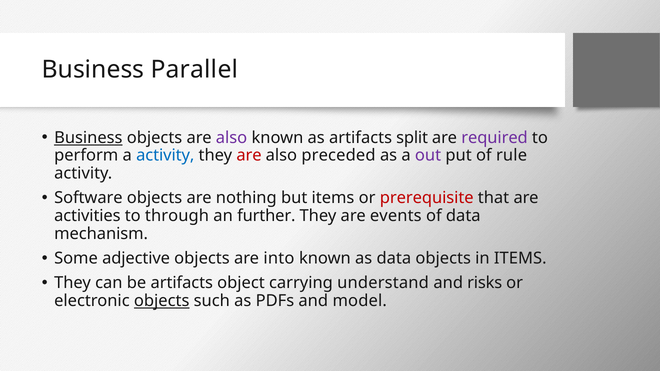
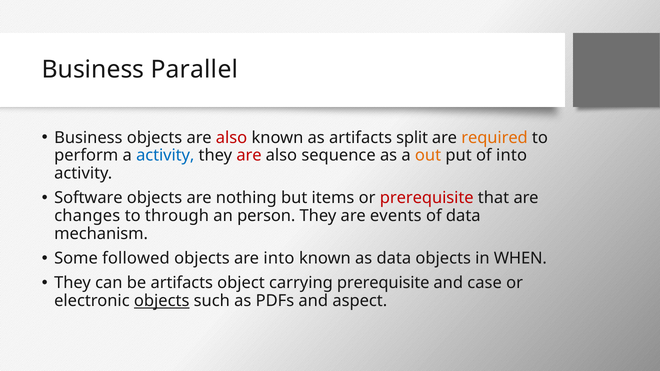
Business at (88, 138) underline: present -> none
also at (232, 138) colour: purple -> red
required colour: purple -> orange
preceded: preceded -> sequence
out colour: purple -> orange
of rule: rule -> into
activities: activities -> changes
further: further -> person
adjective: adjective -> followed
in ITEMS: ITEMS -> WHEN
carrying understand: understand -> prerequisite
risks: risks -> case
model: model -> aspect
